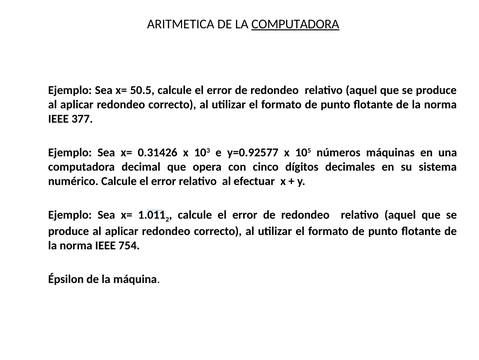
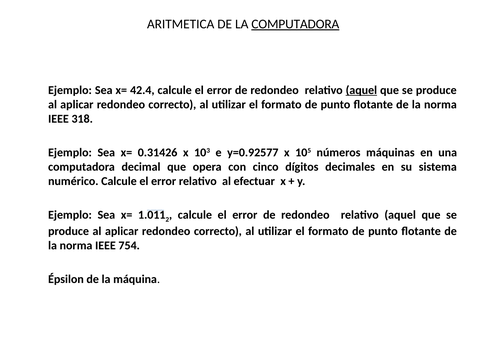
50.5: 50.5 -> 42.4
aquel at (361, 90) underline: none -> present
377: 377 -> 318
